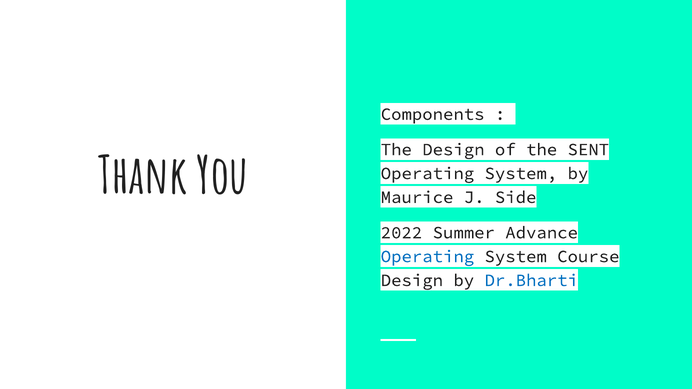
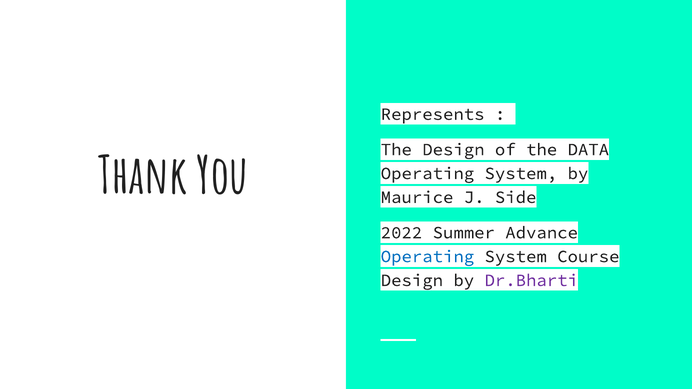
Components: Components -> Represents
SENT: SENT -> DATA
Dr.Bharti colour: blue -> purple
